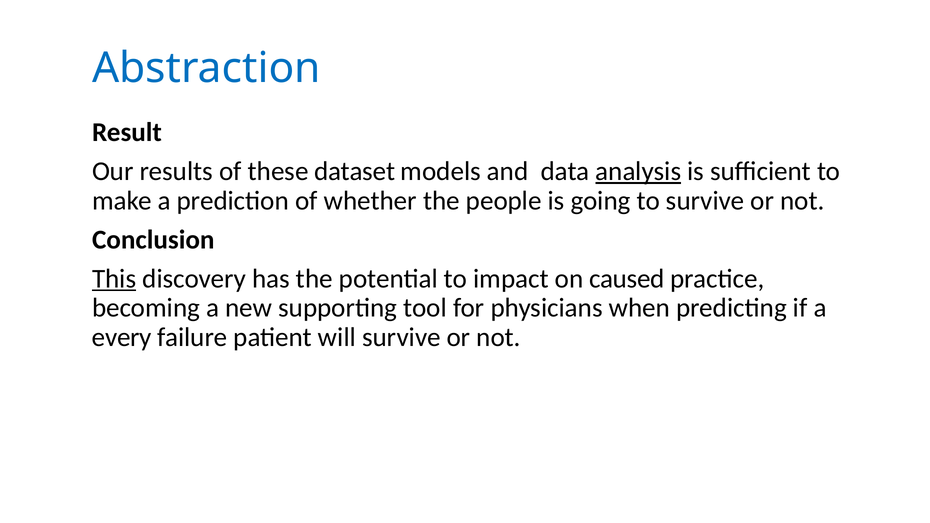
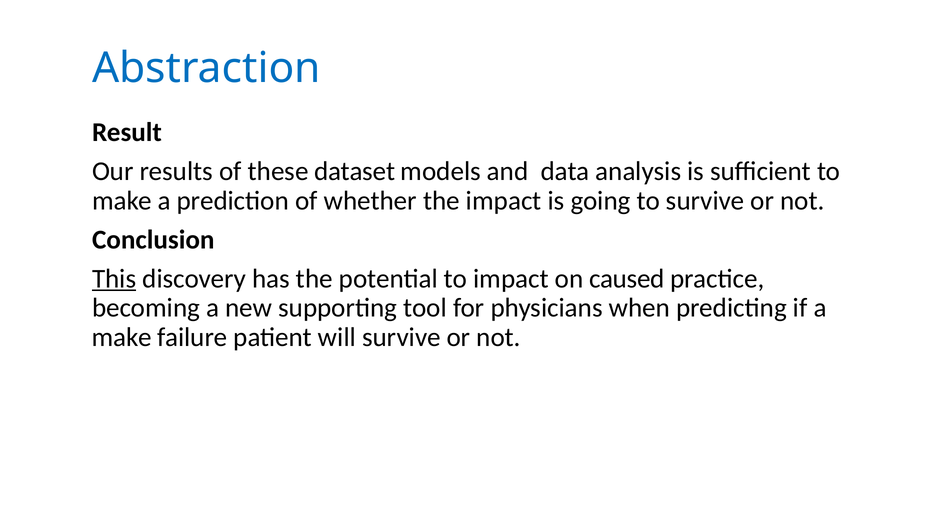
analysis underline: present -> none
the people: people -> impact
every at (122, 337): every -> make
